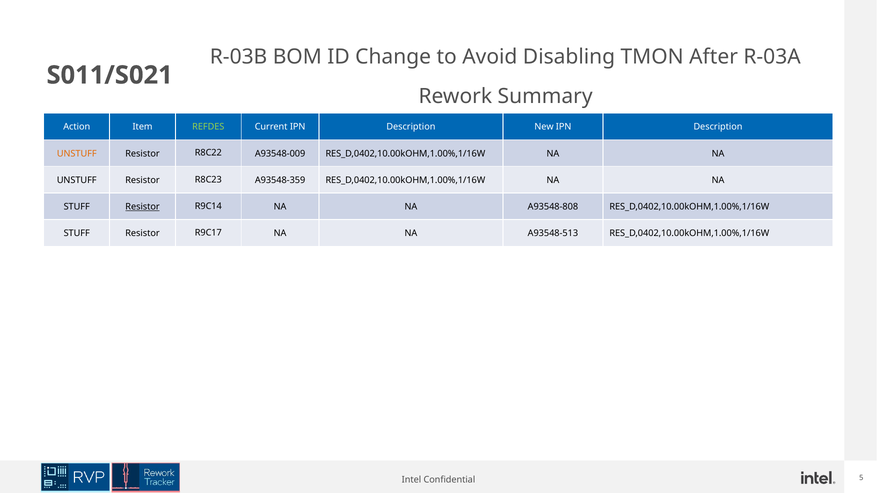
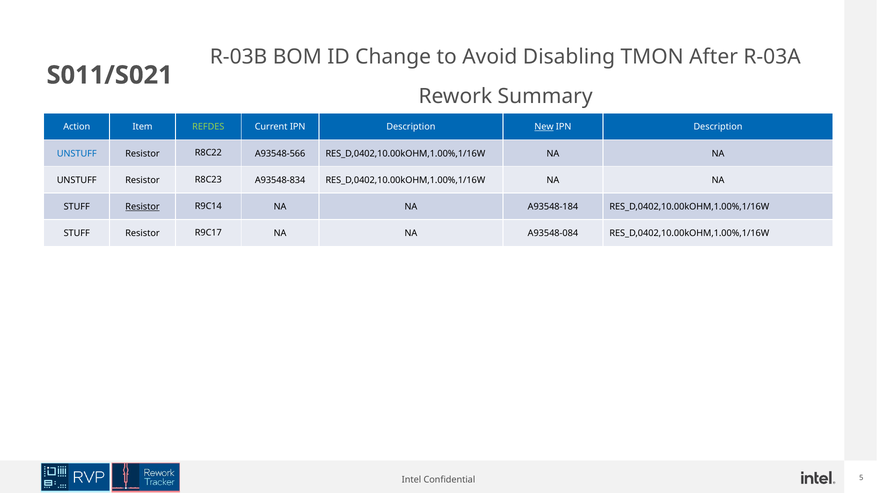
New underline: none -> present
UNSTUFF at (77, 154) colour: orange -> blue
A93548-009: A93548-009 -> A93548-566
A93548-359: A93548-359 -> A93548-834
A93548-808: A93548-808 -> A93548-184
A93548-513: A93548-513 -> A93548-084
